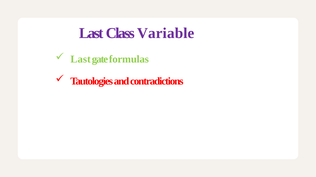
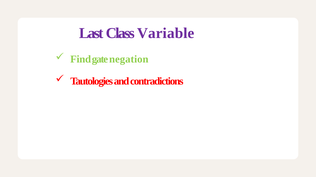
Last at (81, 59): Last -> Find
formulas: formulas -> negation
